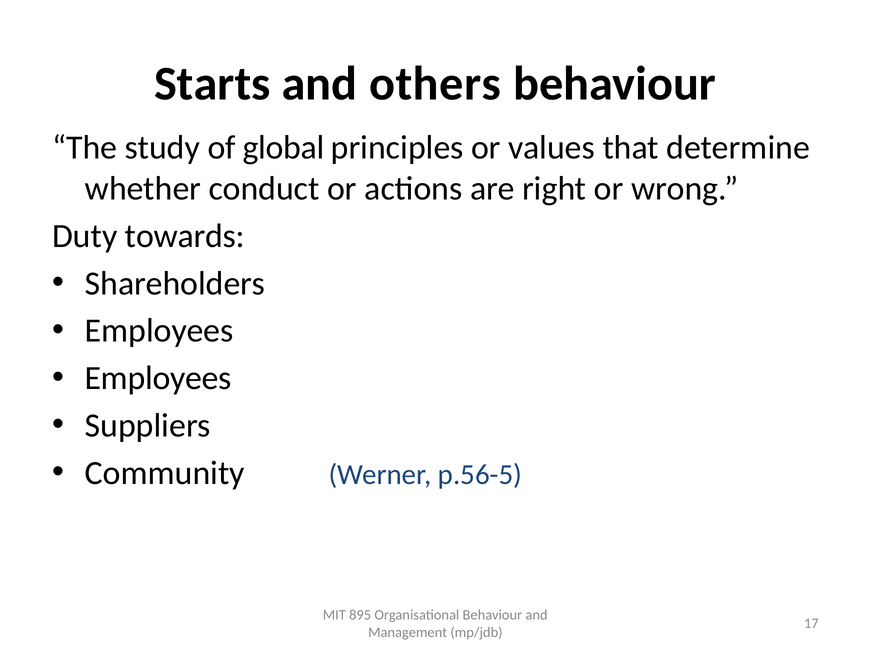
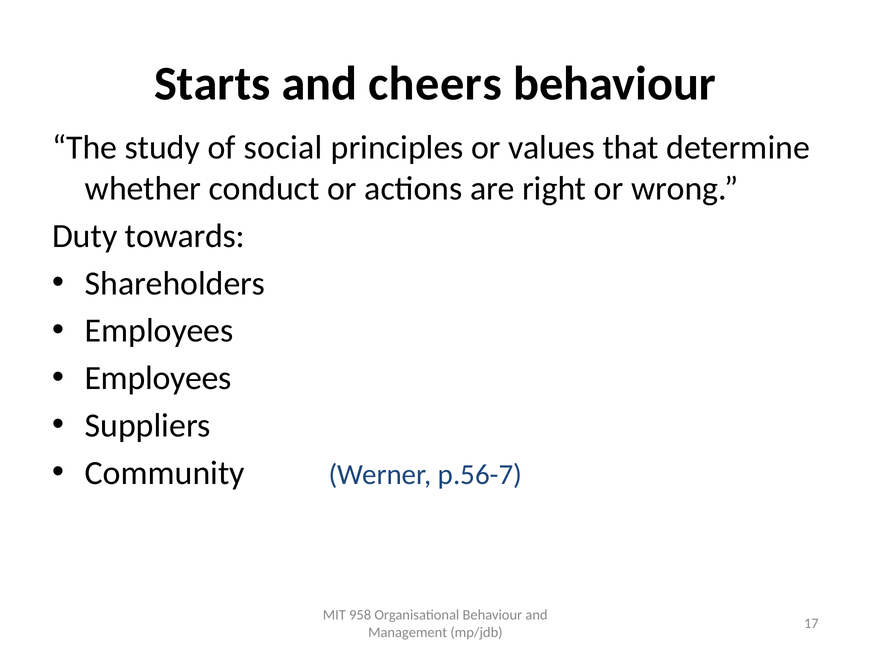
others: others -> cheers
global: global -> social
p.56-5: p.56-5 -> p.56-7
895: 895 -> 958
